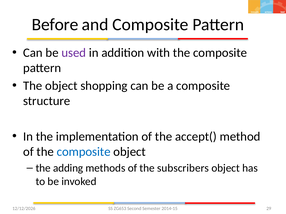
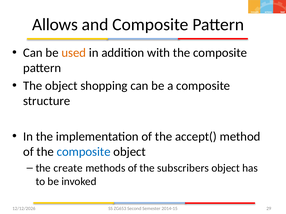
Before: Before -> Allows
used colour: purple -> orange
adding: adding -> create
